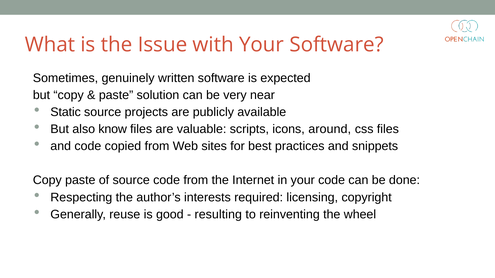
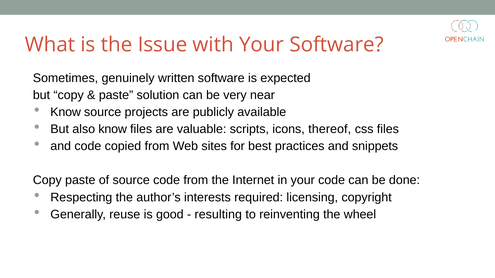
Static at (66, 112): Static -> Know
around: around -> thereof
